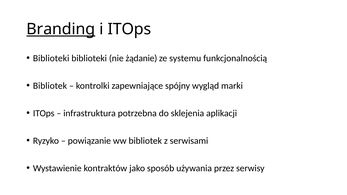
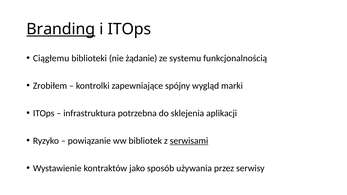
Biblioteki at (51, 58): Biblioteki -> Ciągłemu
Bibliotek at (50, 86): Bibliotek -> Zrobiłem
serwisami underline: none -> present
